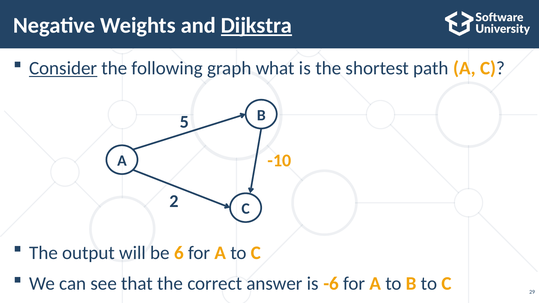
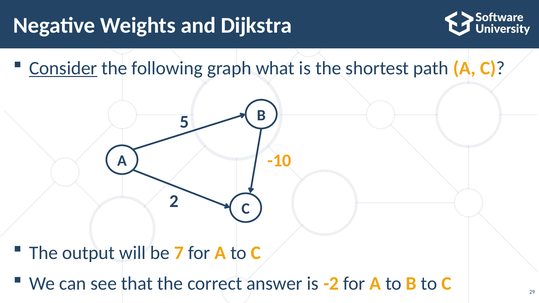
Dijkstra underline: present -> none
6: 6 -> 7
-6: -6 -> -2
